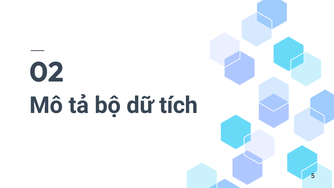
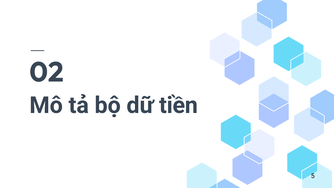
tích: tích -> tiền
